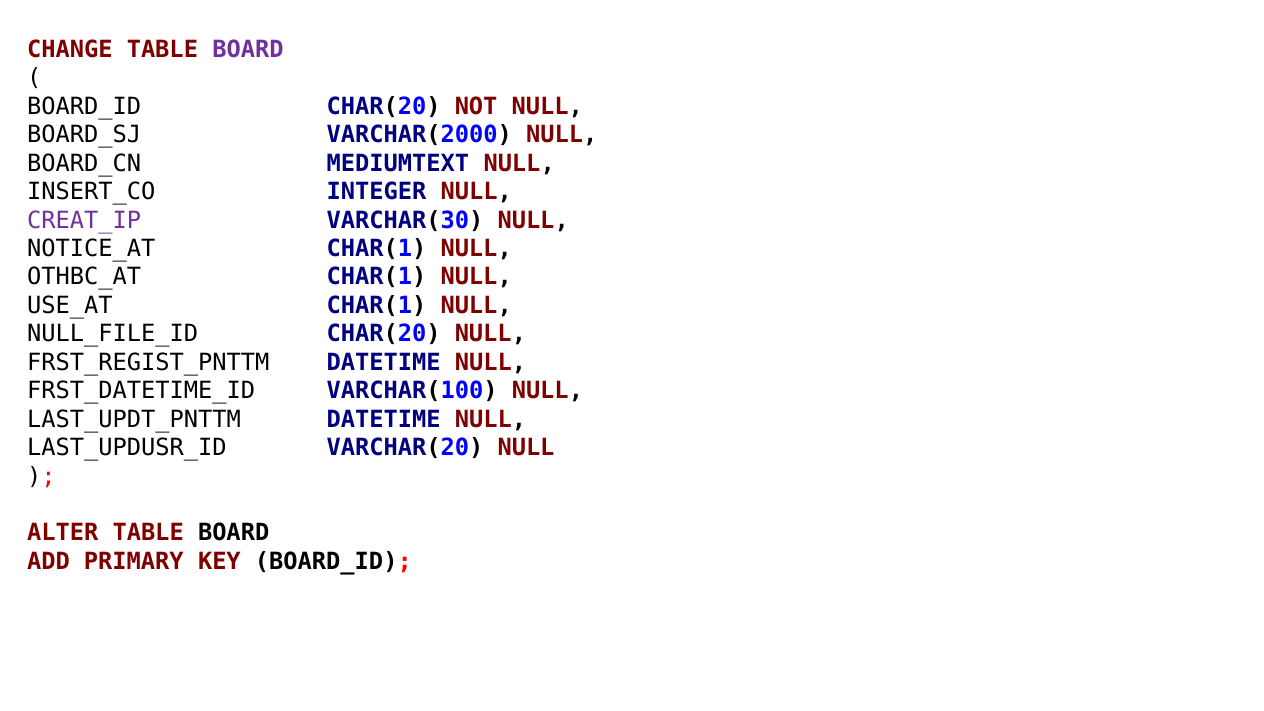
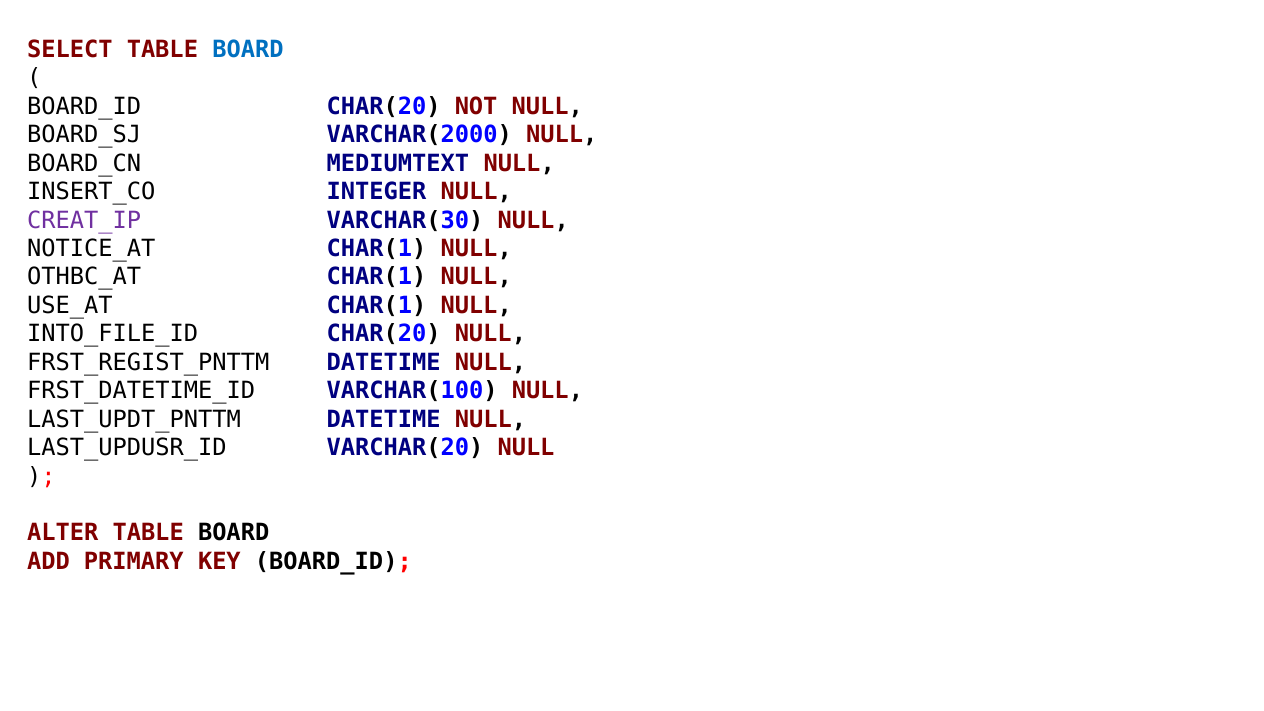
CHANGE: CHANGE -> SELECT
BOARD at (248, 50) colour: purple -> blue
NULL_FILE_ID: NULL_FILE_ID -> INTO_FILE_ID
